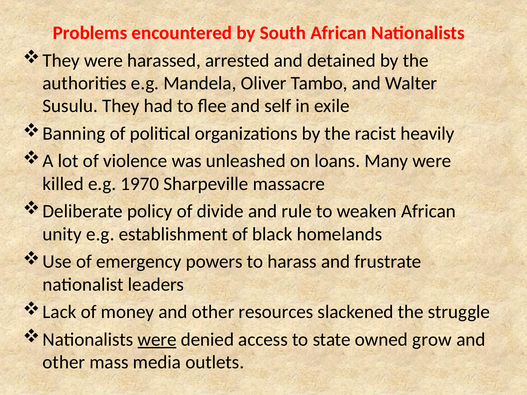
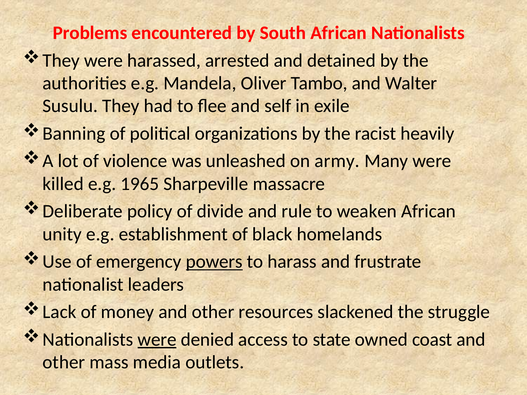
loans: loans -> army
1970: 1970 -> 1965
powers underline: none -> present
grow: grow -> coast
